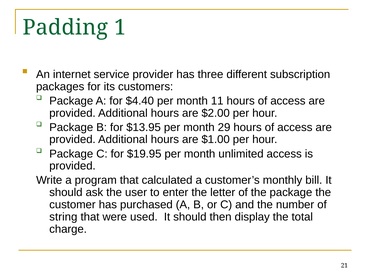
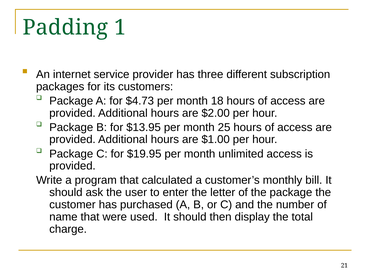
$4.40: $4.40 -> $4.73
11: 11 -> 18
29: 29 -> 25
string: string -> name
